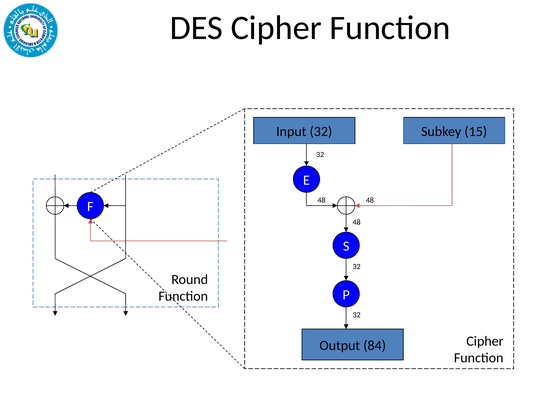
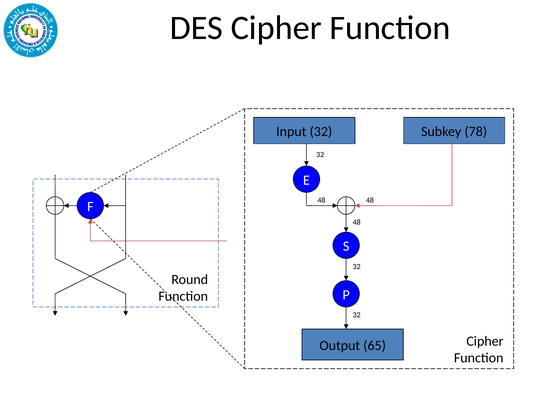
15: 15 -> 78
84: 84 -> 65
